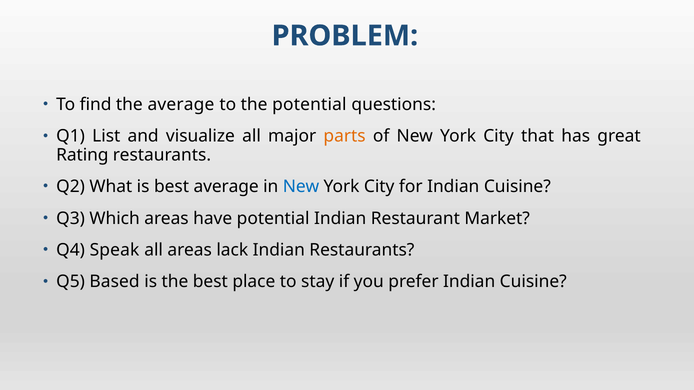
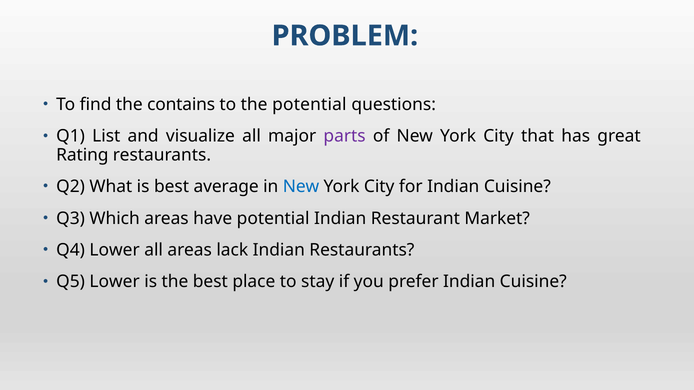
the average: average -> contains
parts colour: orange -> purple
Q4 Speak: Speak -> Lower
Q5 Based: Based -> Lower
